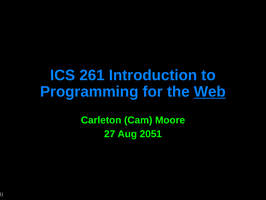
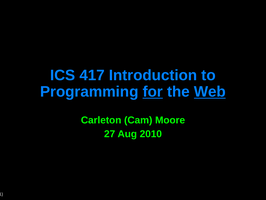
261: 261 -> 417
for underline: none -> present
2051: 2051 -> 2010
